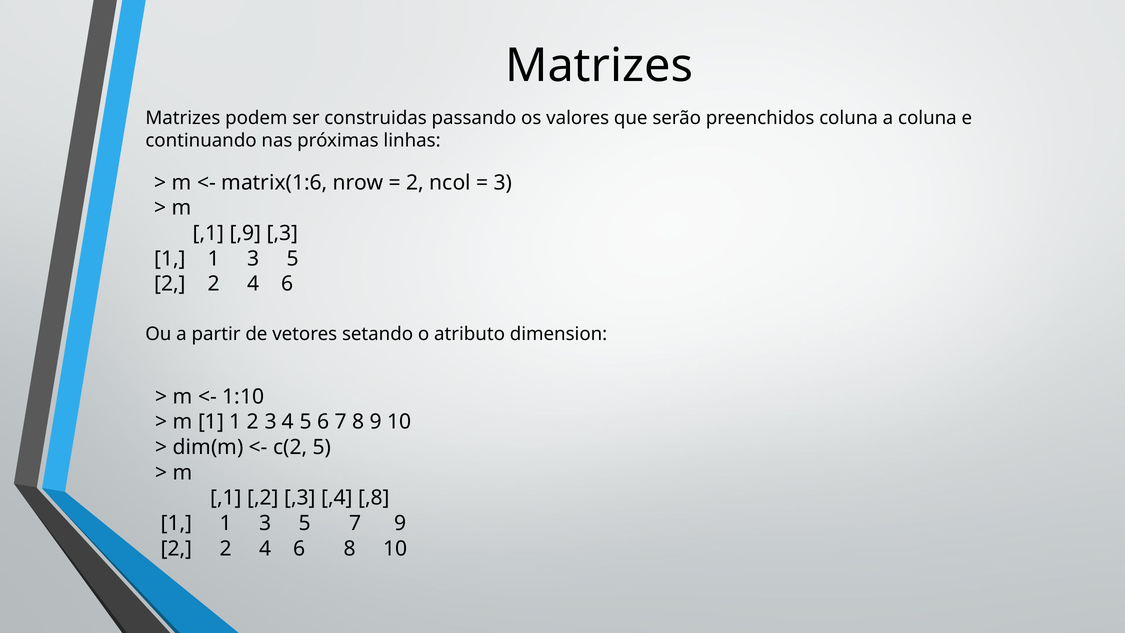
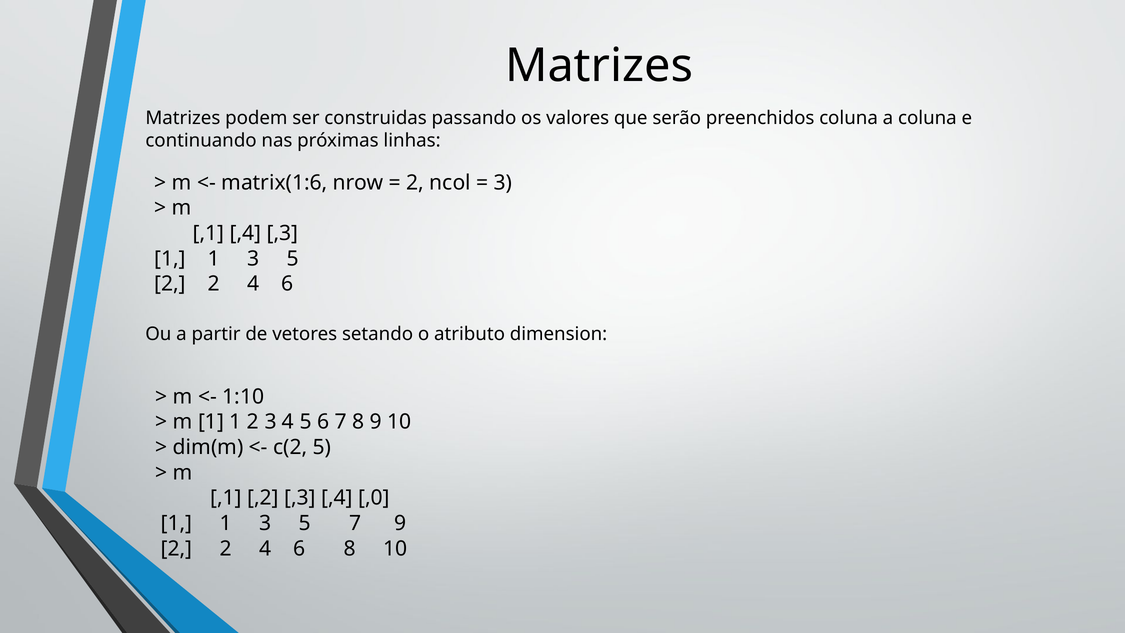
,1 ,9: ,9 -> ,4
,8: ,8 -> ,0
